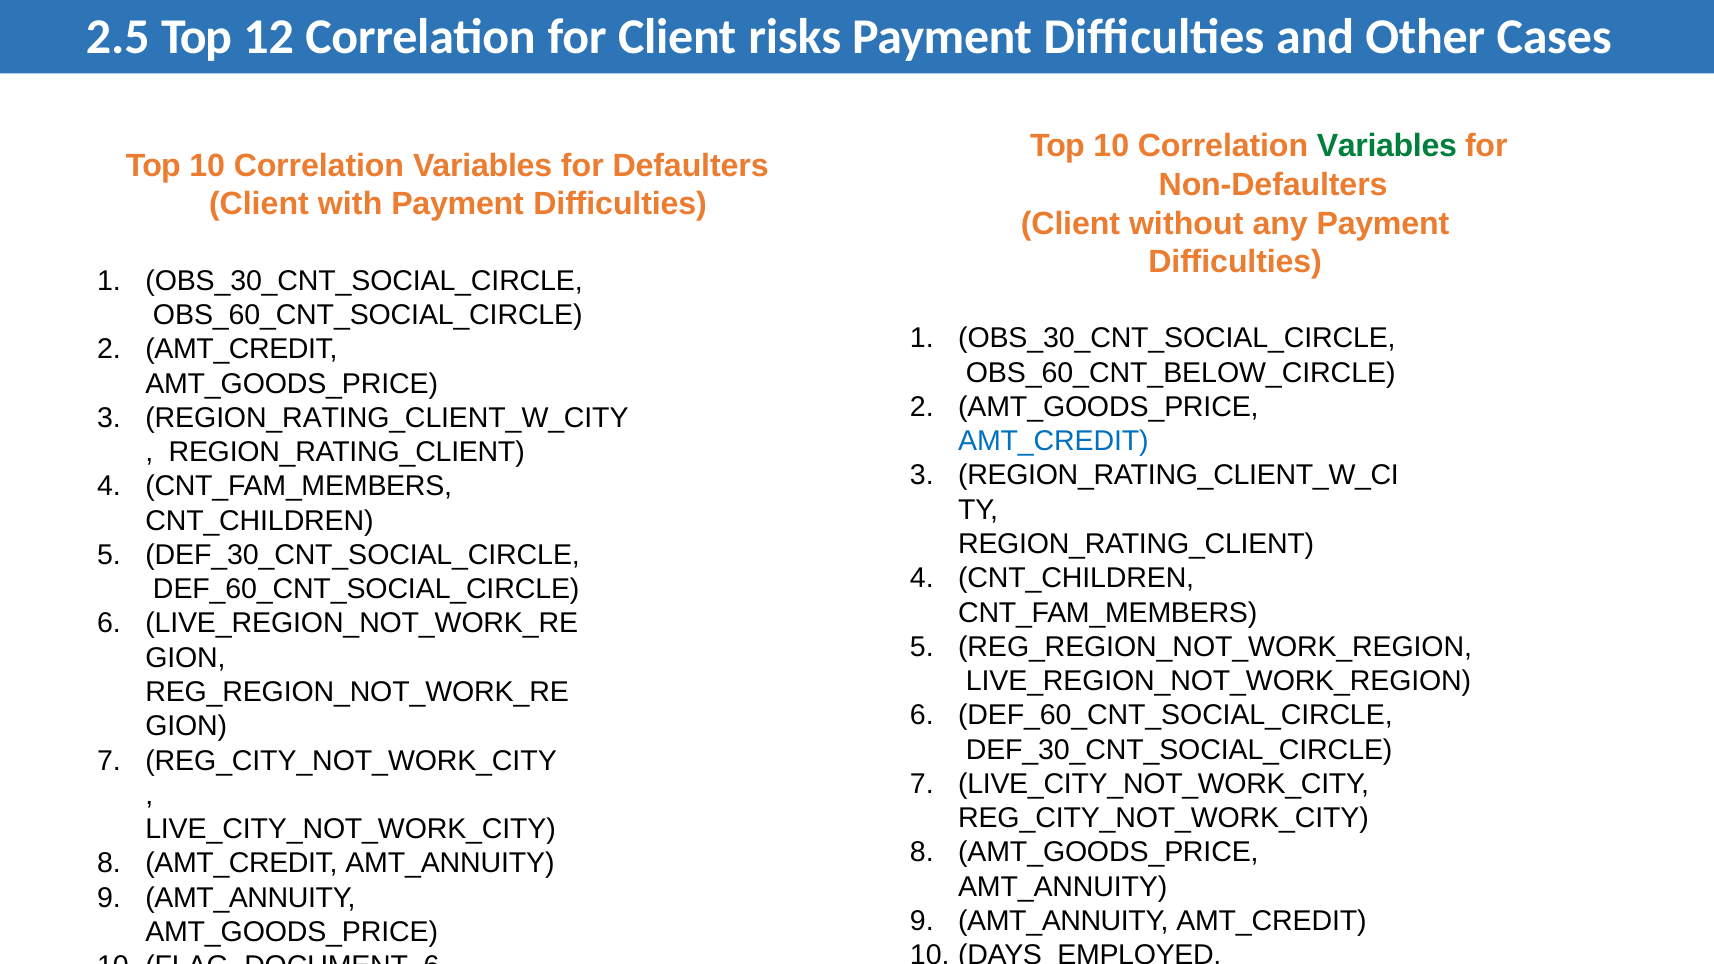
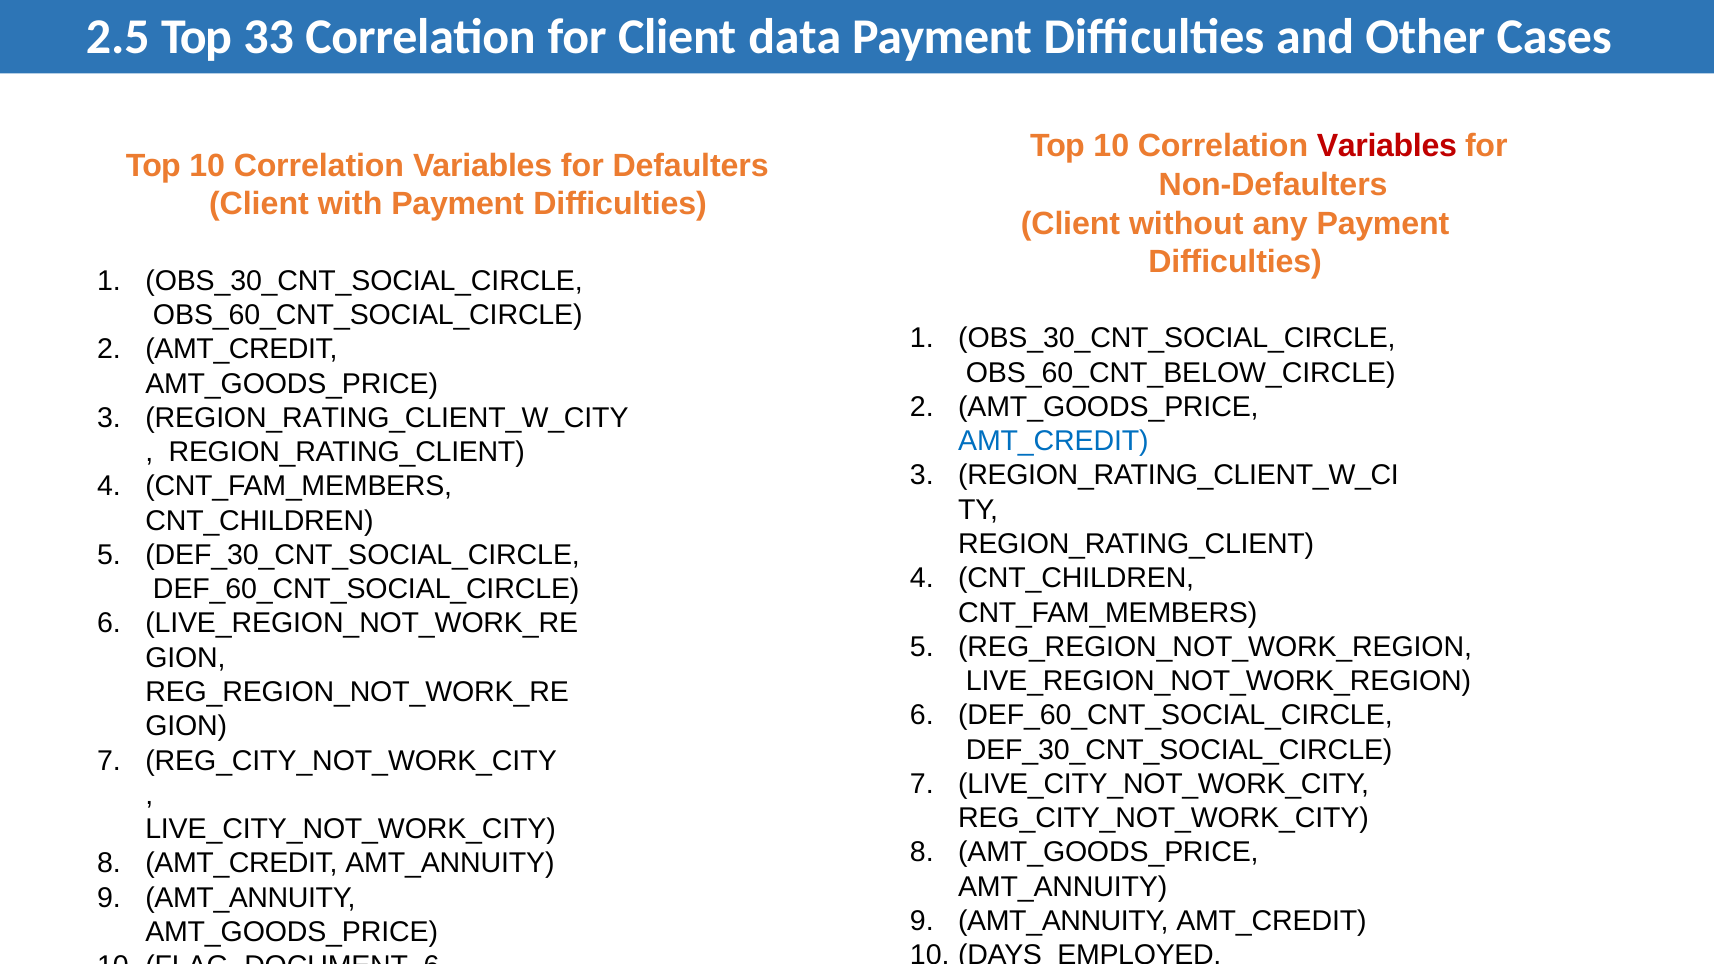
12: 12 -> 33
risks: risks -> data
Variables at (1387, 146) colour: green -> red
